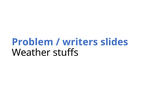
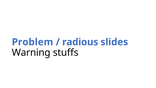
writers: writers -> radious
Weather: Weather -> Warning
